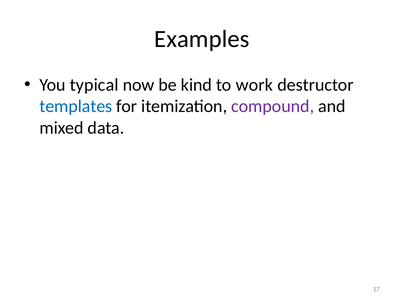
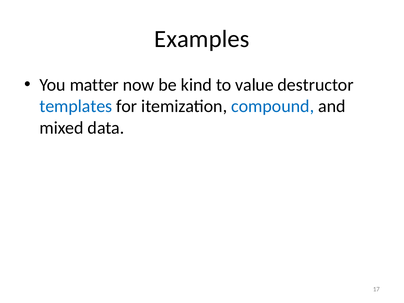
typical: typical -> matter
work: work -> value
compound colour: purple -> blue
